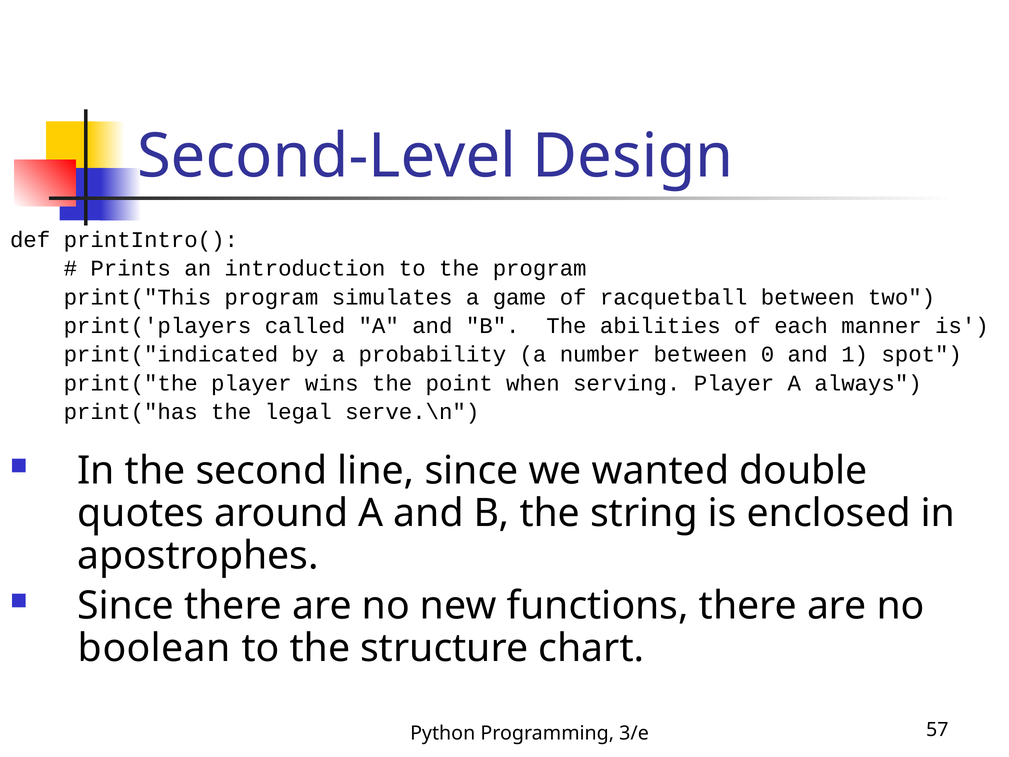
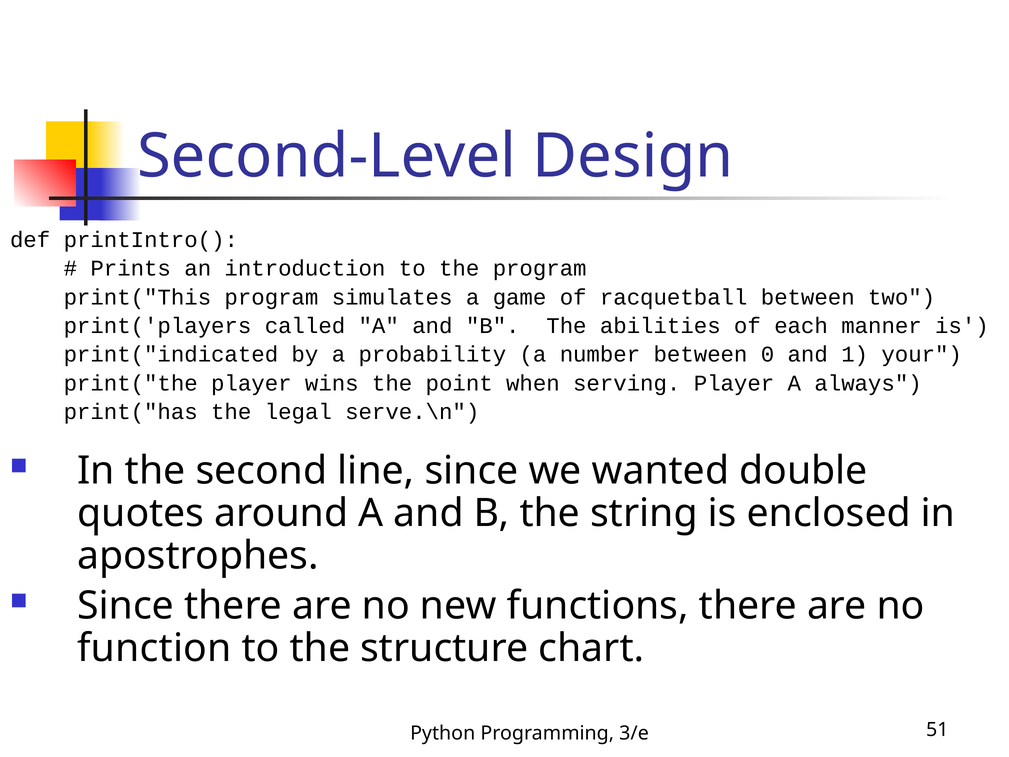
spot: spot -> your
boolean: boolean -> function
57: 57 -> 51
